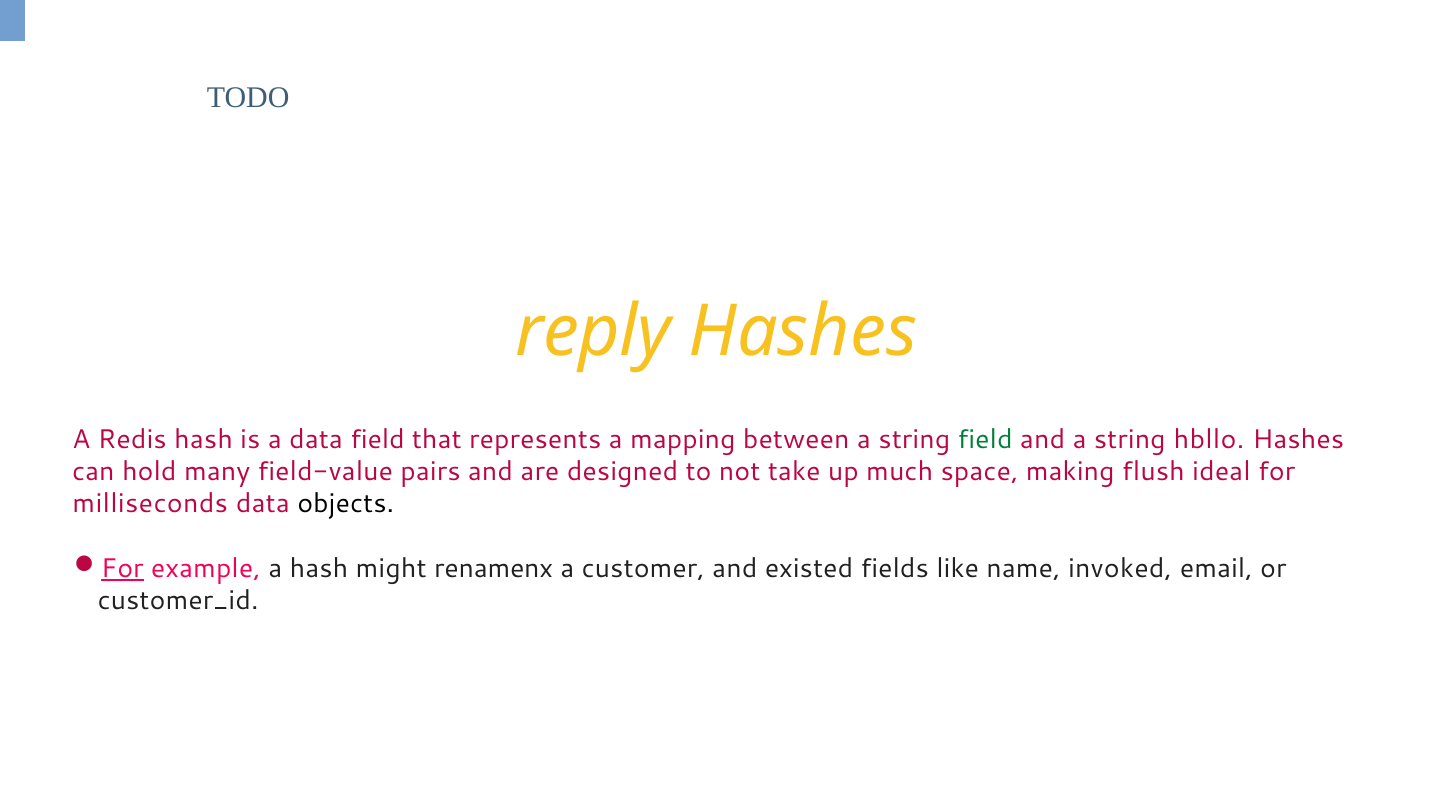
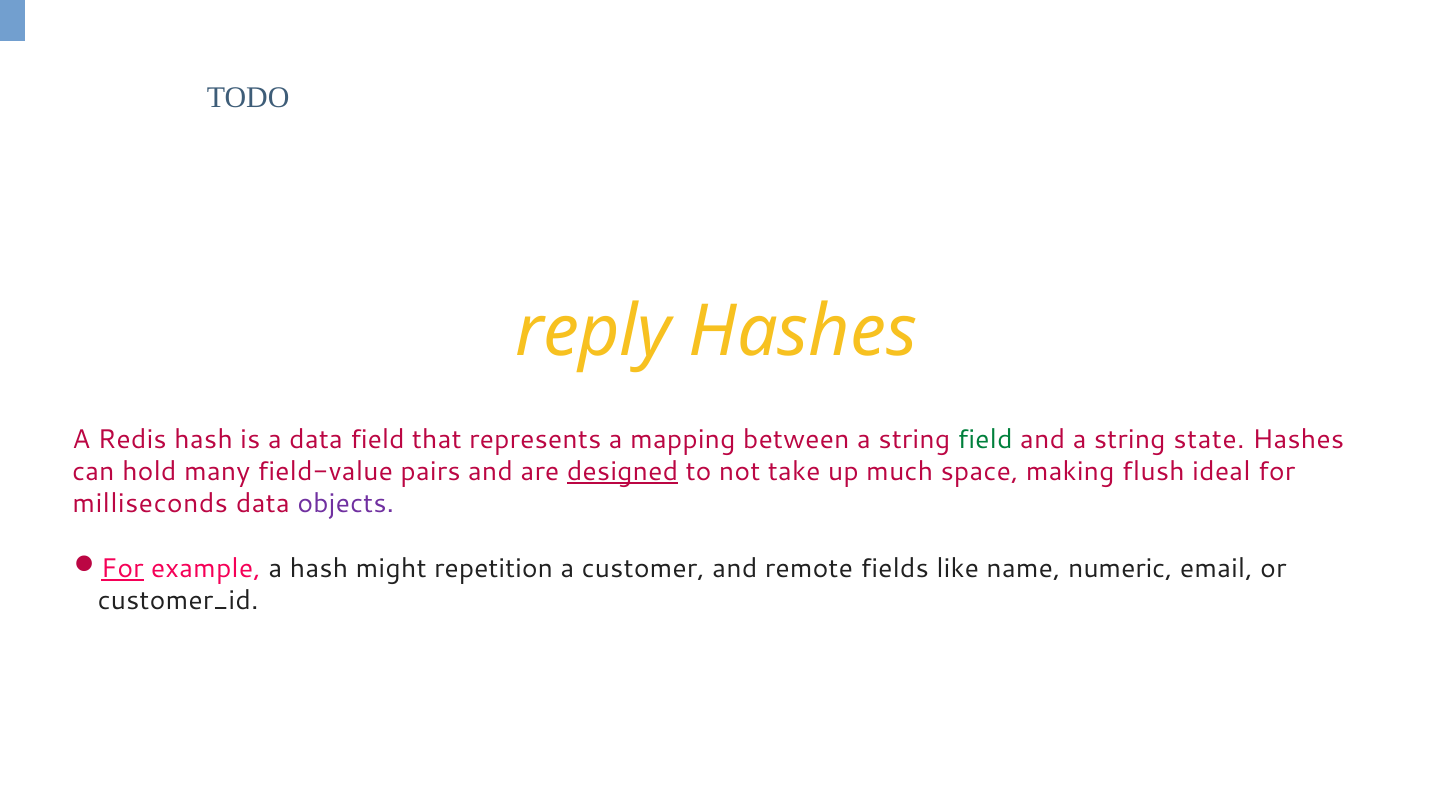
hbllo: hbllo -> state
designed underline: none -> present
objects colour: black -> purple
renamenx: renamenx -> repetition
existed: existed -> remote
invoked: invoked -> numeric
